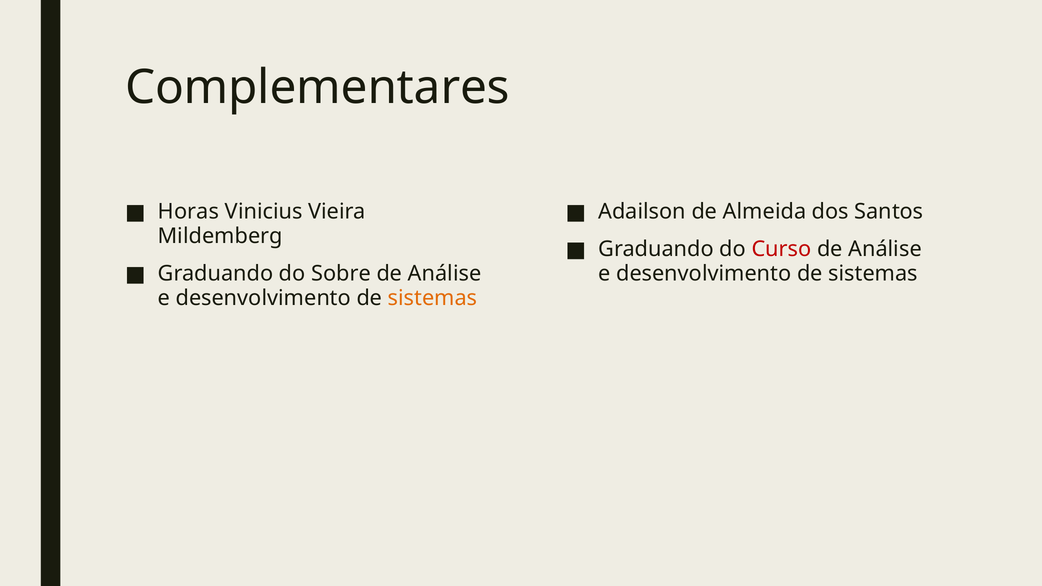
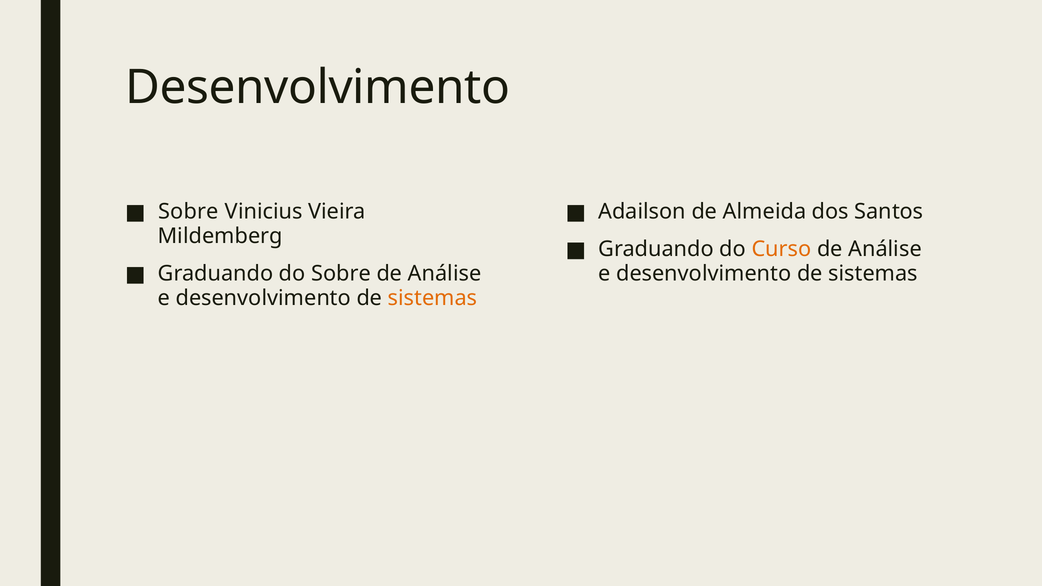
Complementares at (317, 88): Complementares -> Desenvolvimento
Horas at (188, 212): Horas -> Sobre
Curso colour: red -> orange
